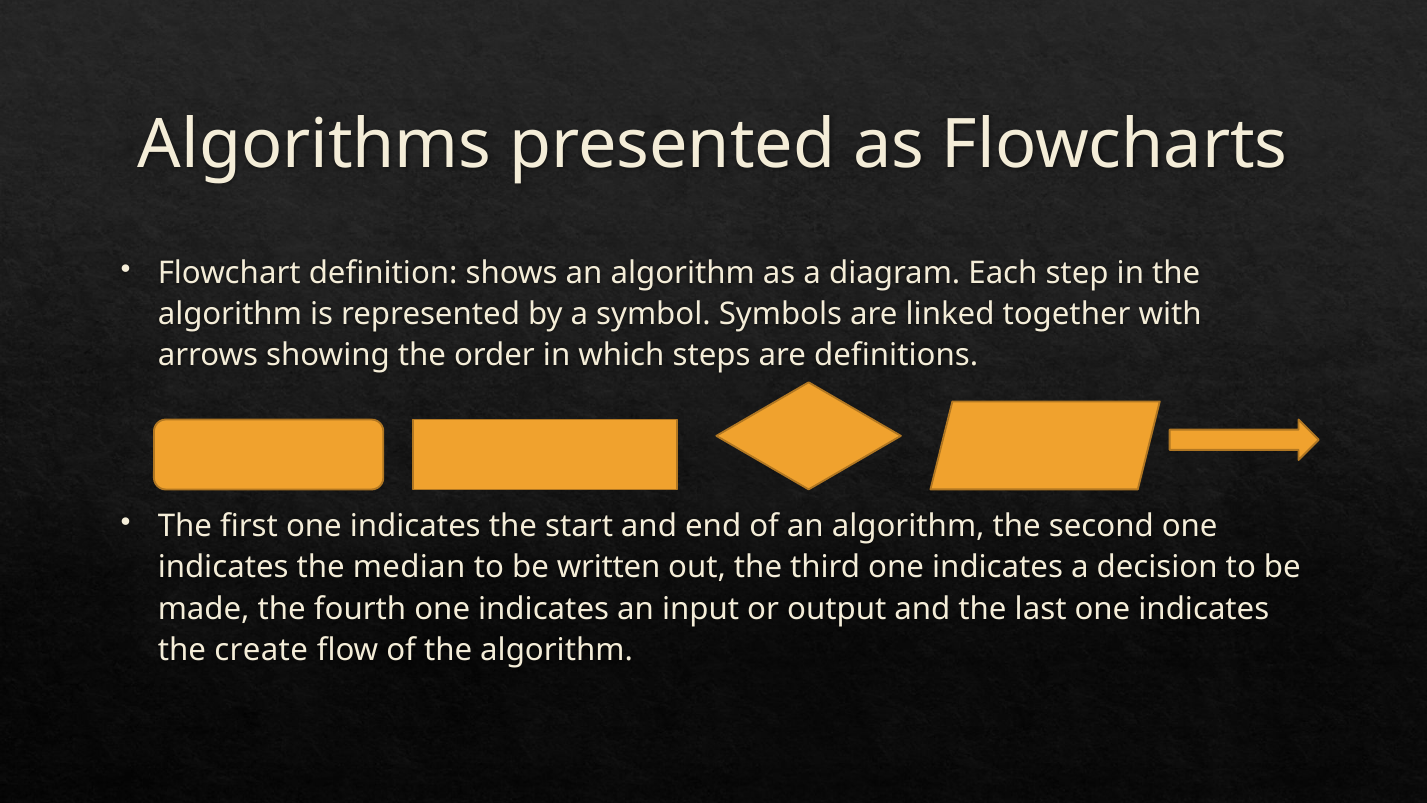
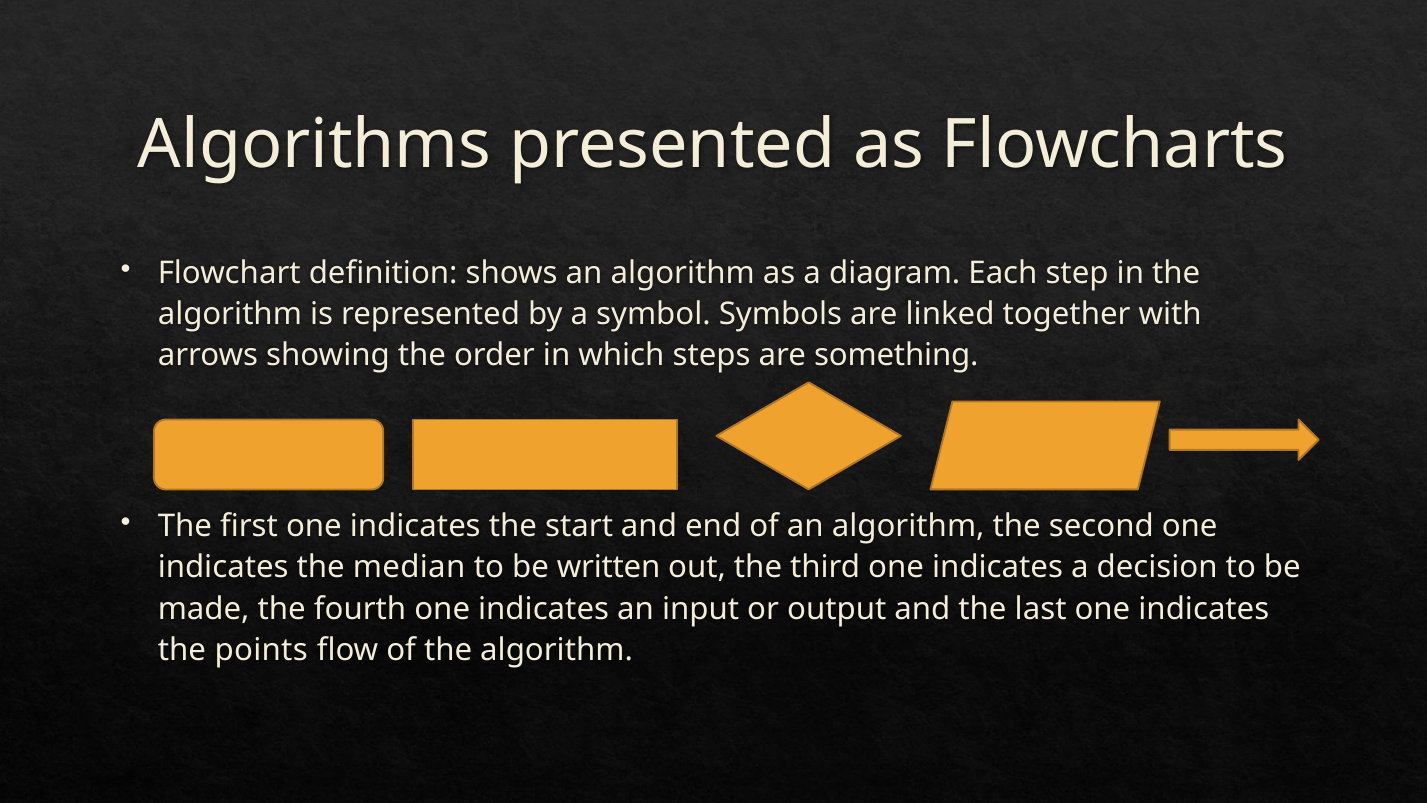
definitions: definitions -> something
create: create -> points
